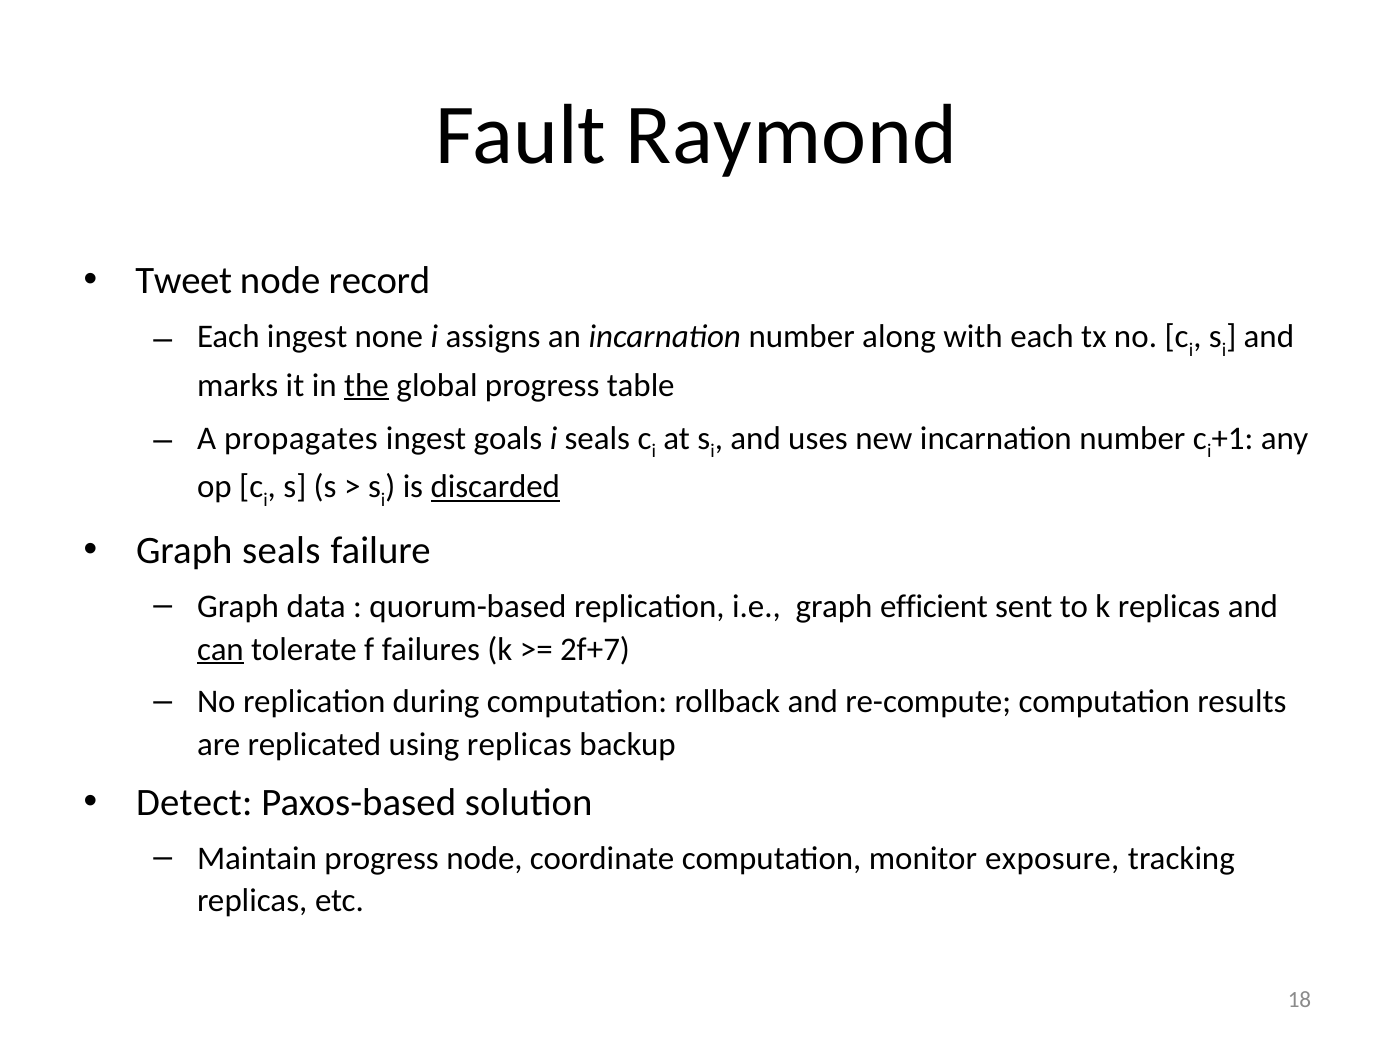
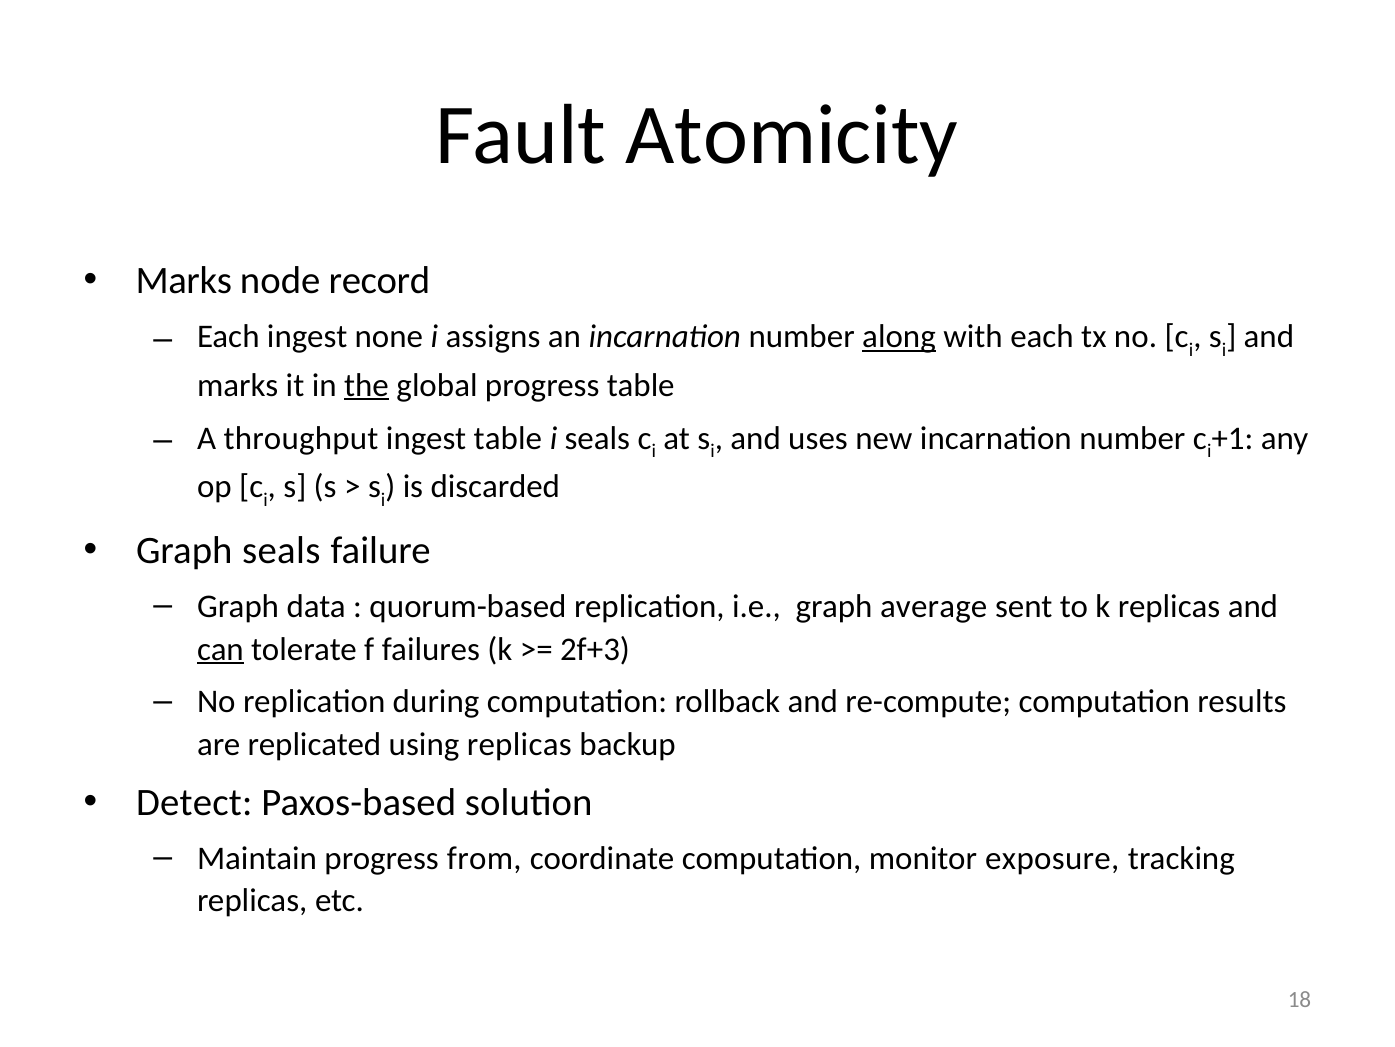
Raymond: Raymond -> Atomicity
Tweet at (184, 281): Tweet -> Marks
along underline: none -> present
propagates: propagates -> throughput
ingest goals: goals -> table
discarded underline: present -> none
efficient: efficient -> average
2f+7: 2f+7 -> 2f+3
progress node: node -> from
